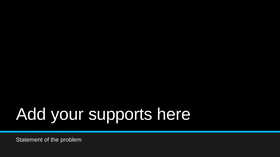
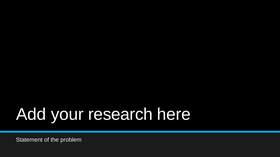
supports: supports -> research
